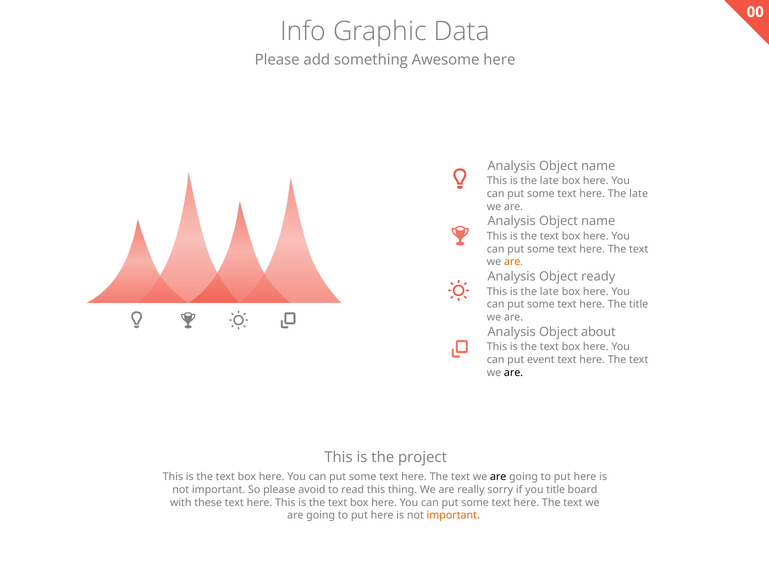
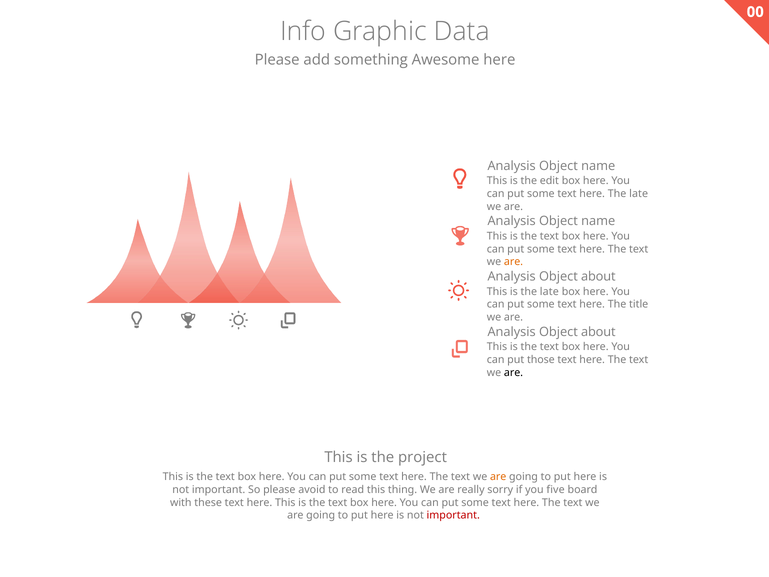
late at (549, 181): late -> edit
ready at (598, 276): ready -> about
event: event -> those
are at (498, 477) colour: black -> orange
you title: title -> five
important at (453, 515) colour: orange -> red
